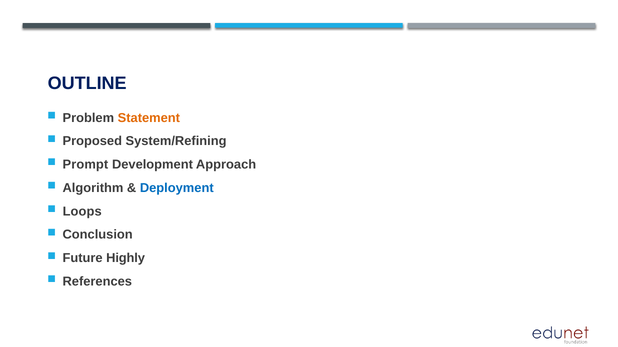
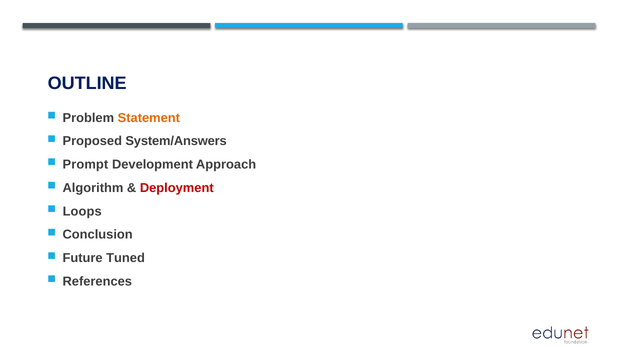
System/Refining: System/Refining -> System/Answers
Deployment colour: blue -> red
Highly: Highly -> Tuned
